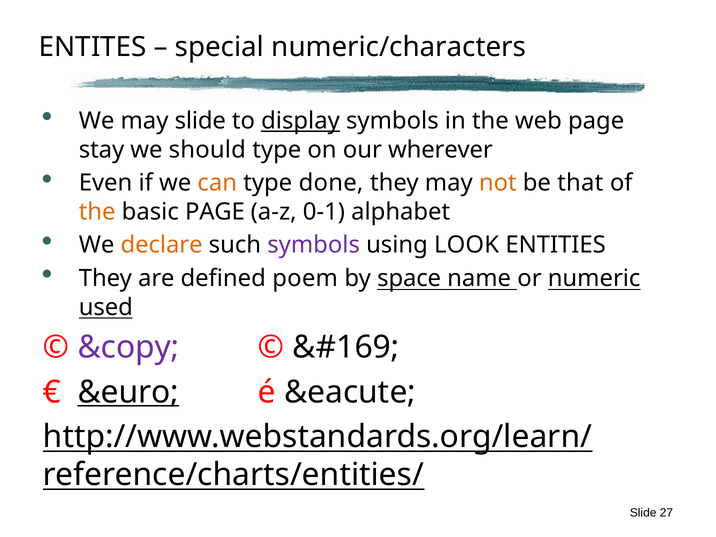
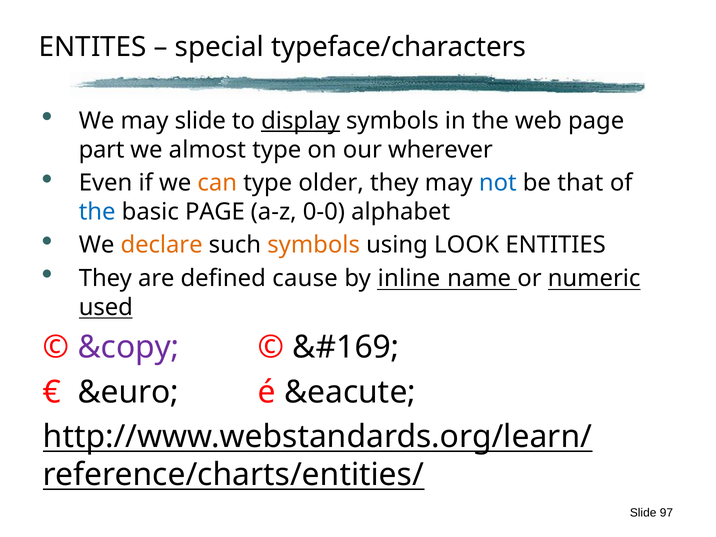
numeric/characters: numeric/characters -> typeface/characters
stay: stay -> part
should: should -> almost
done: done -> older
not colour: orange -> blue
the at (97, 212) colour: orange -> blue
0-1: 0-1 -> 0-0
symbols at (314, 245) colour: purple -> orange
poem: poem -> cause
space: space -> inline
&euro underline: present -> none
27: 27 -> 97
